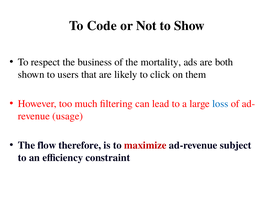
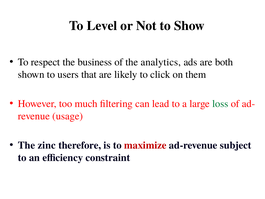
Code: Code -> Level
mortality: mortality -> analytics
loss colour: blue -> green
flow: flow -> zinc
